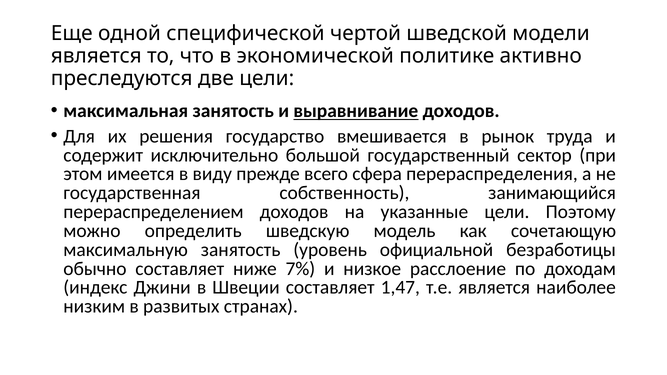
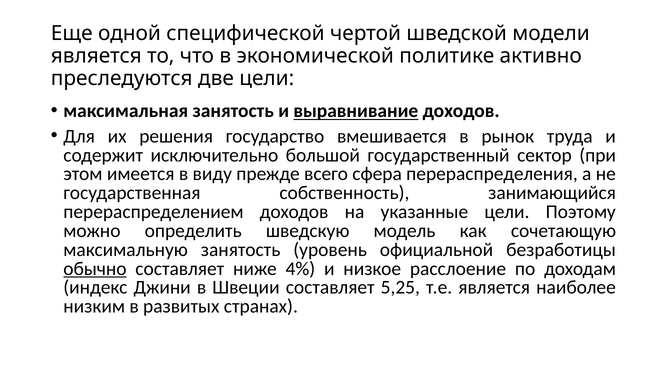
обычно underline: none -> present
7%: 7% -> 4%
1,47: 1,47 -> 5,25
